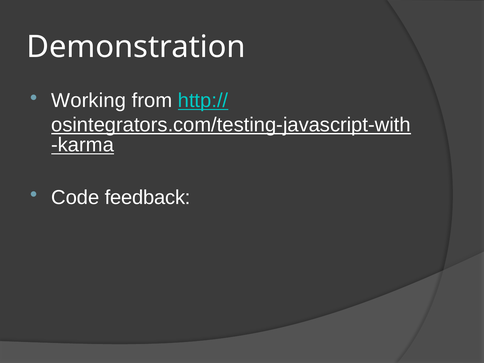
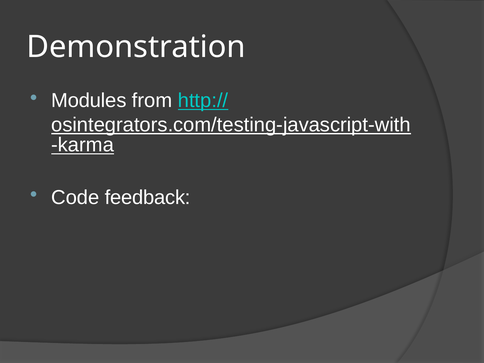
Working: Working -> Modules
